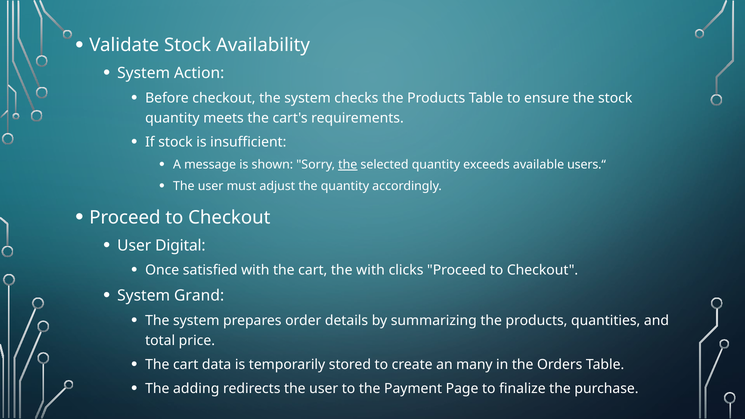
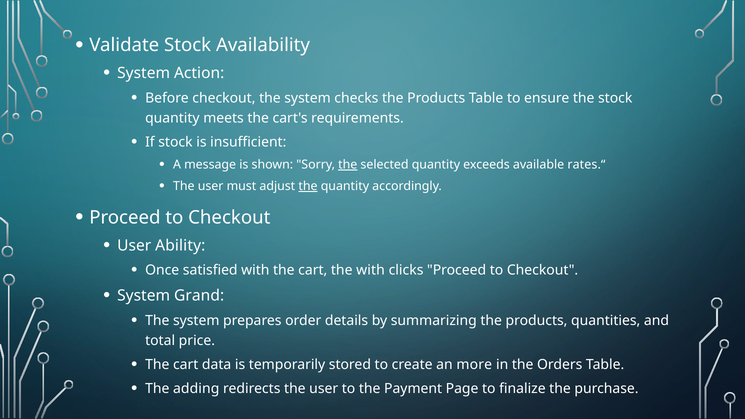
users.“: users.“ -> rates.“
the at (308, 186) underline: none -> present
Digital: Digital -> Ability
many: many -> more
